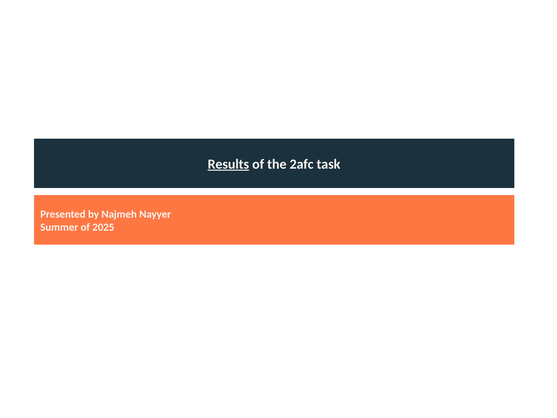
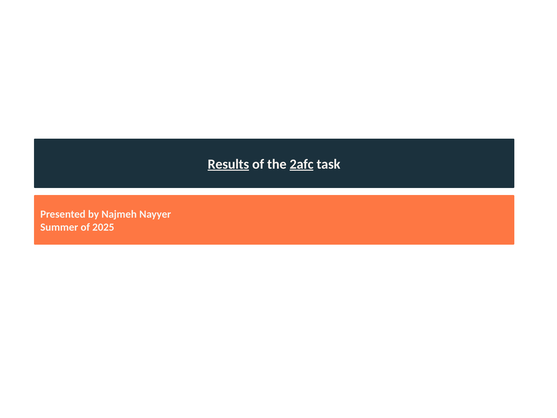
2afc underline: none -> present
